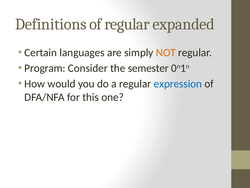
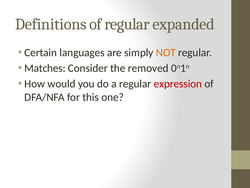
Program: Program -> Matches
semester: semester -> removed
expression colour: blue -> red
